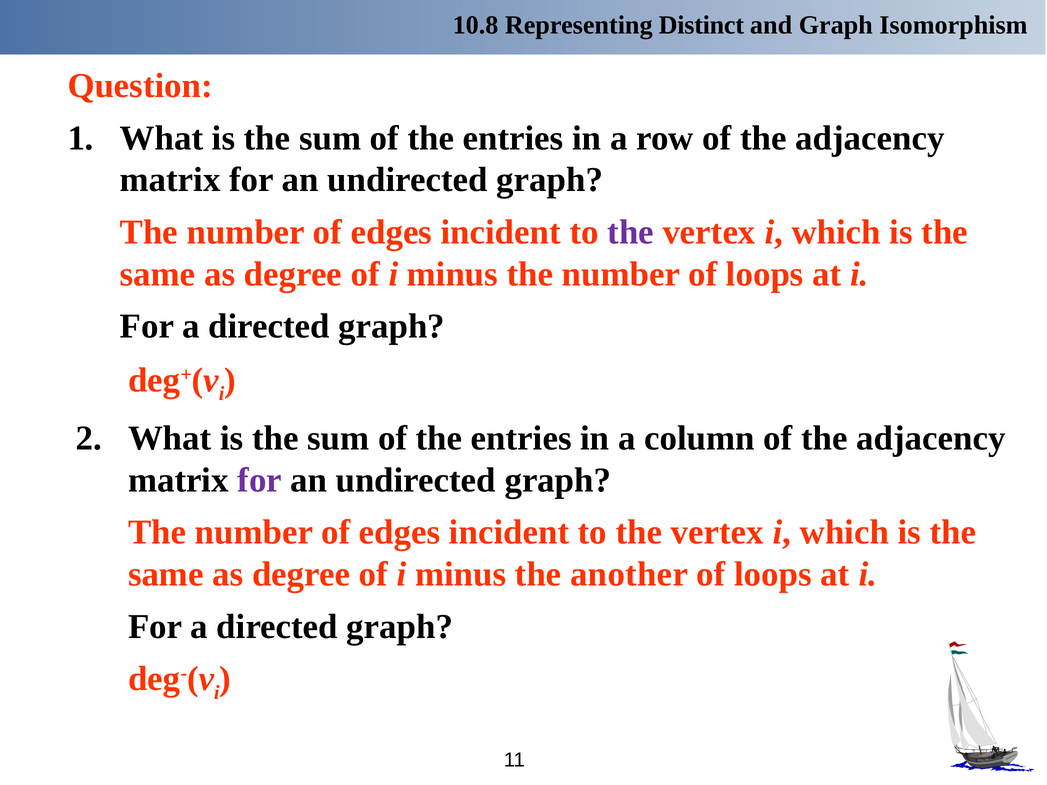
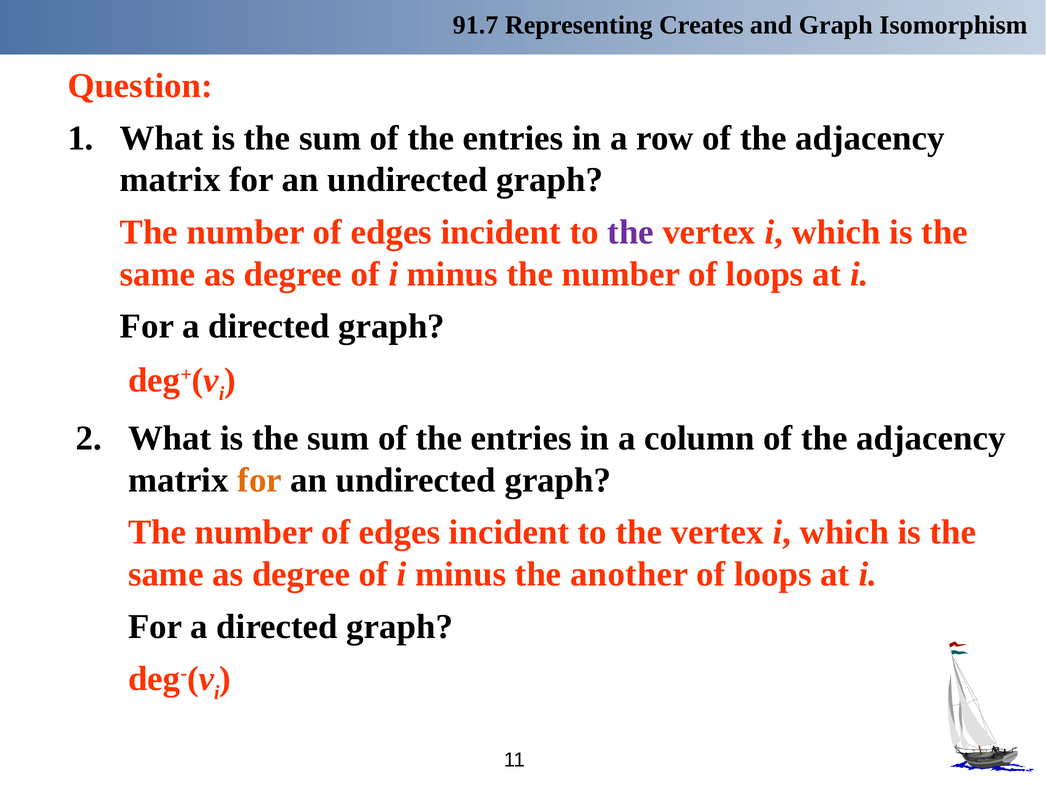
10.8: 10.8 -> 91.7
Distinct: Distinct -> Creates
for at (260, 480) colour: purple -> orange
